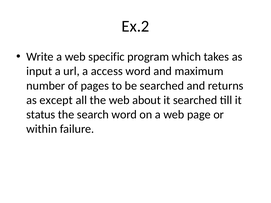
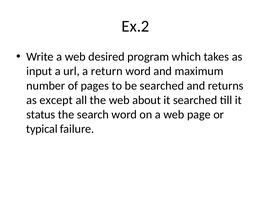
specific: specific -> desired
access: access -> return
within: within -> typical
